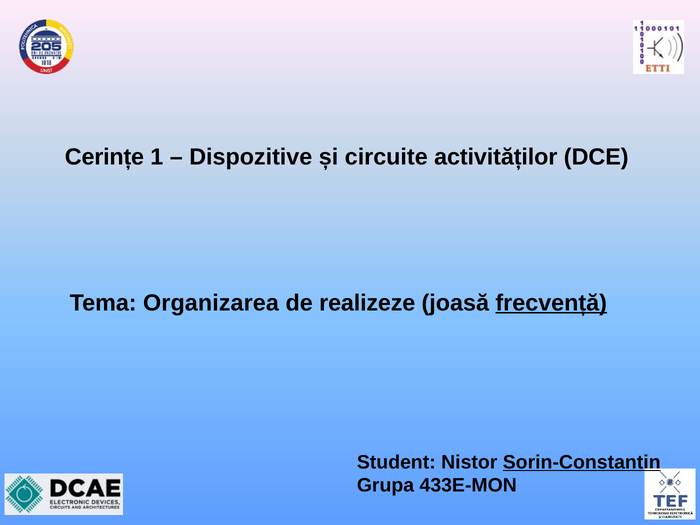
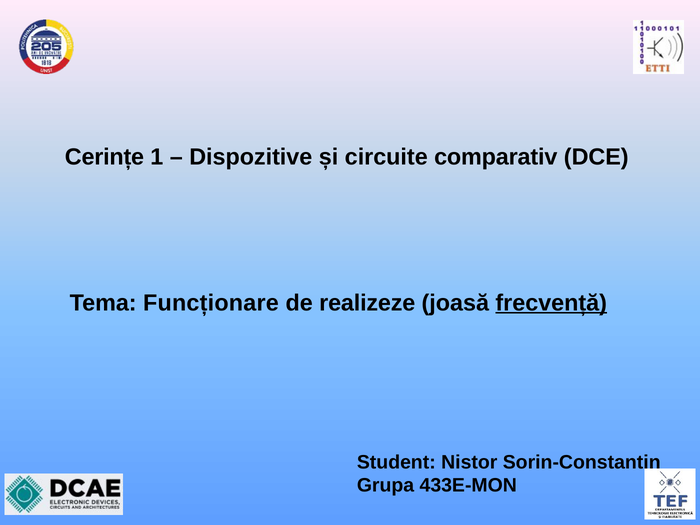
activităților: activităților -> comparativ
Organizarea: Organizarea -> Funcționare
Sorin-Constantin underline: present -> none
